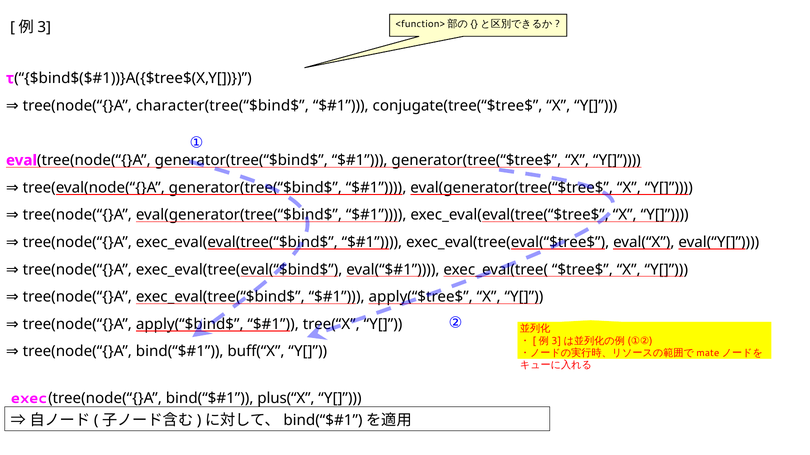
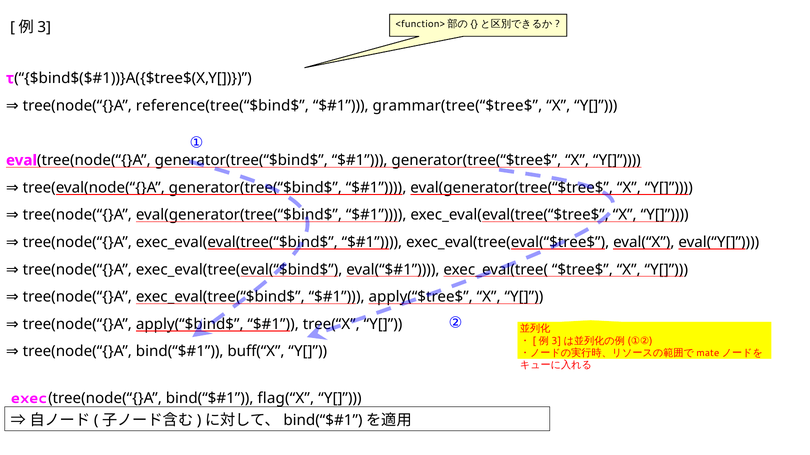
character(tree(“$bind$: character(tree(“$bind$ -> reference(tree(“$bind$
conjugate(tree(“$tree$: conjugate(tree(“$tree$ -> grammar(tree(“$tree$
plus(“X: plus(“X -> flag(“X
